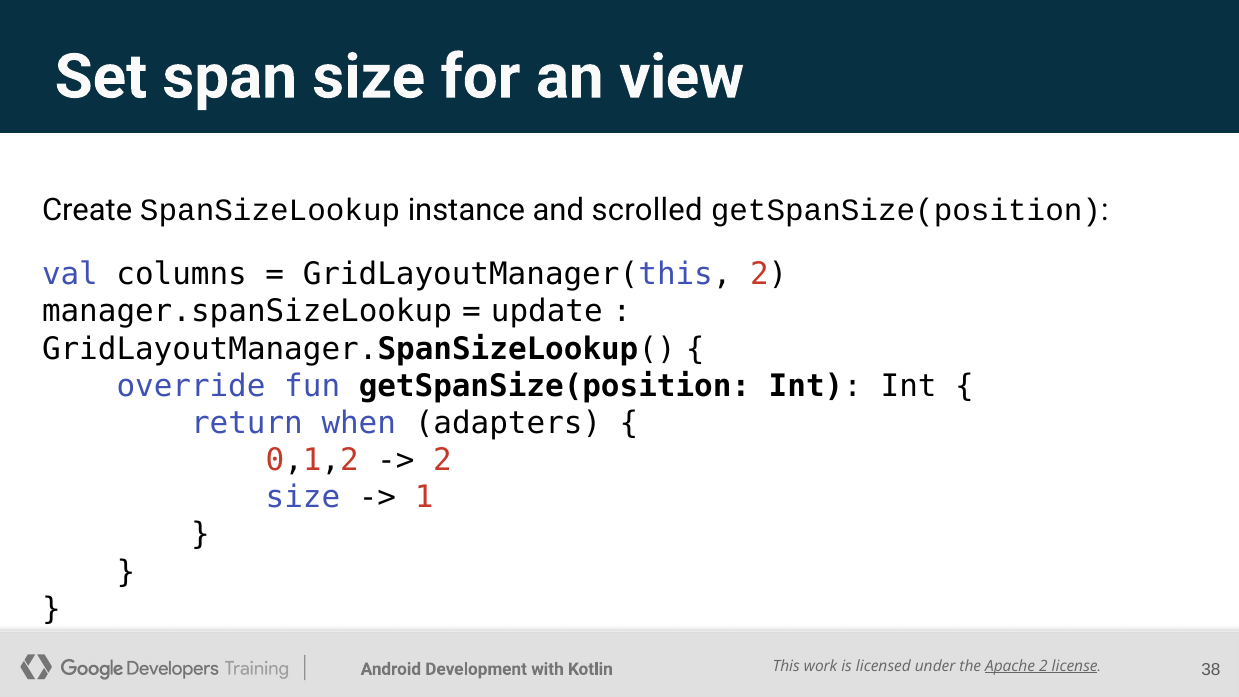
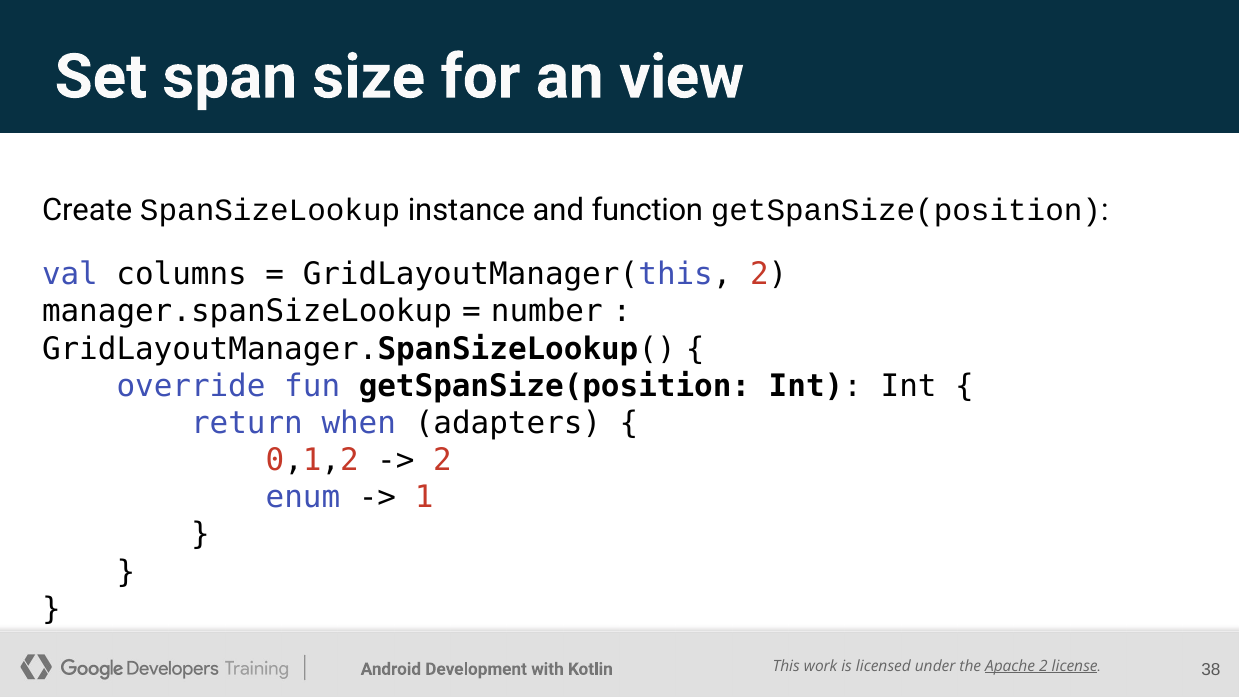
scrolled: scrolled -> function
update: update -> number
size at (303, 497): size -> enum
